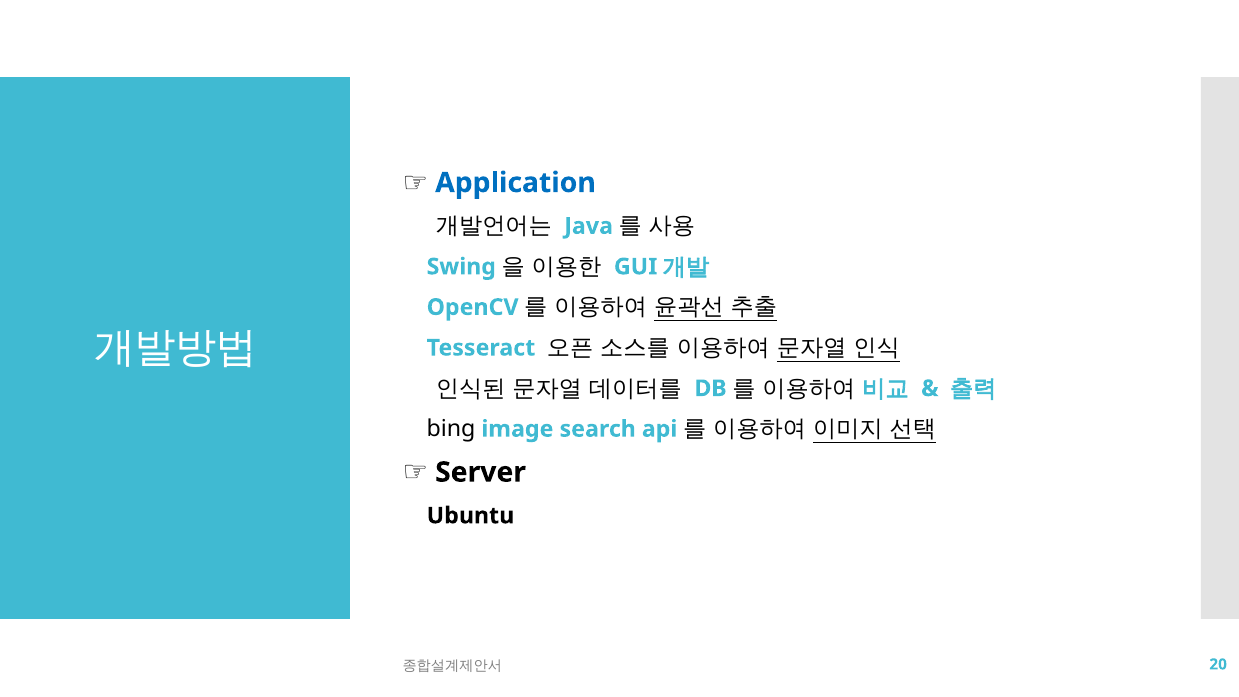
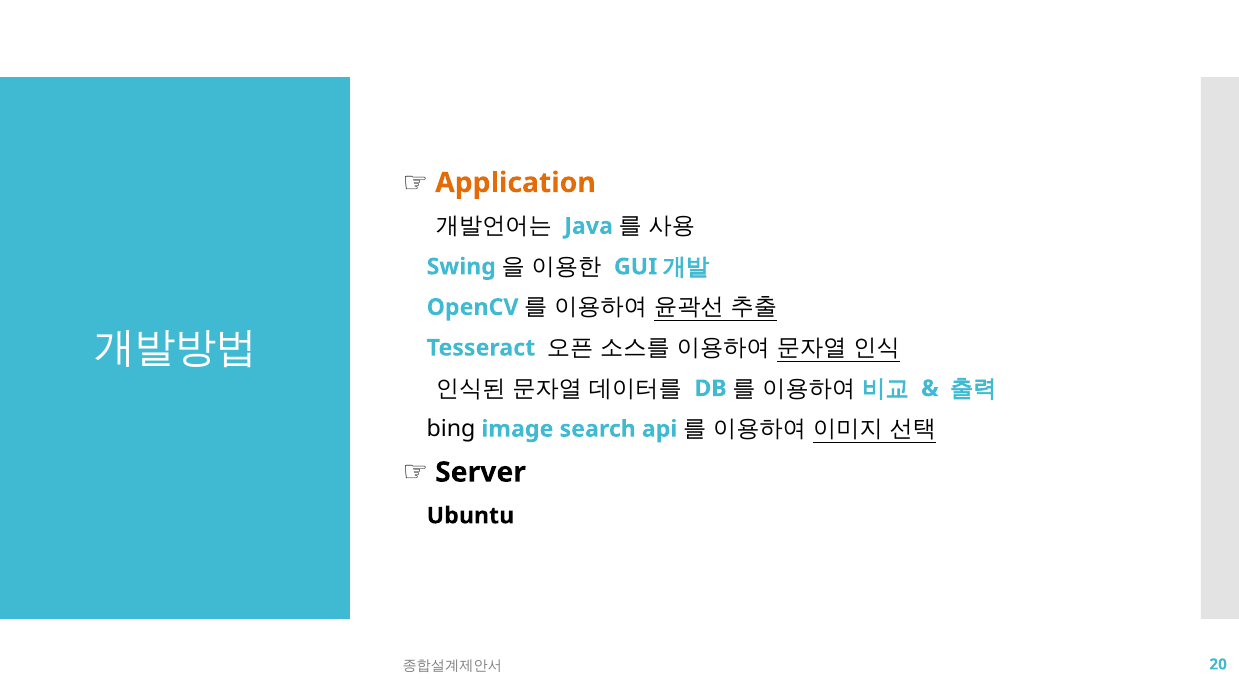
Application colour: blue -> orange
